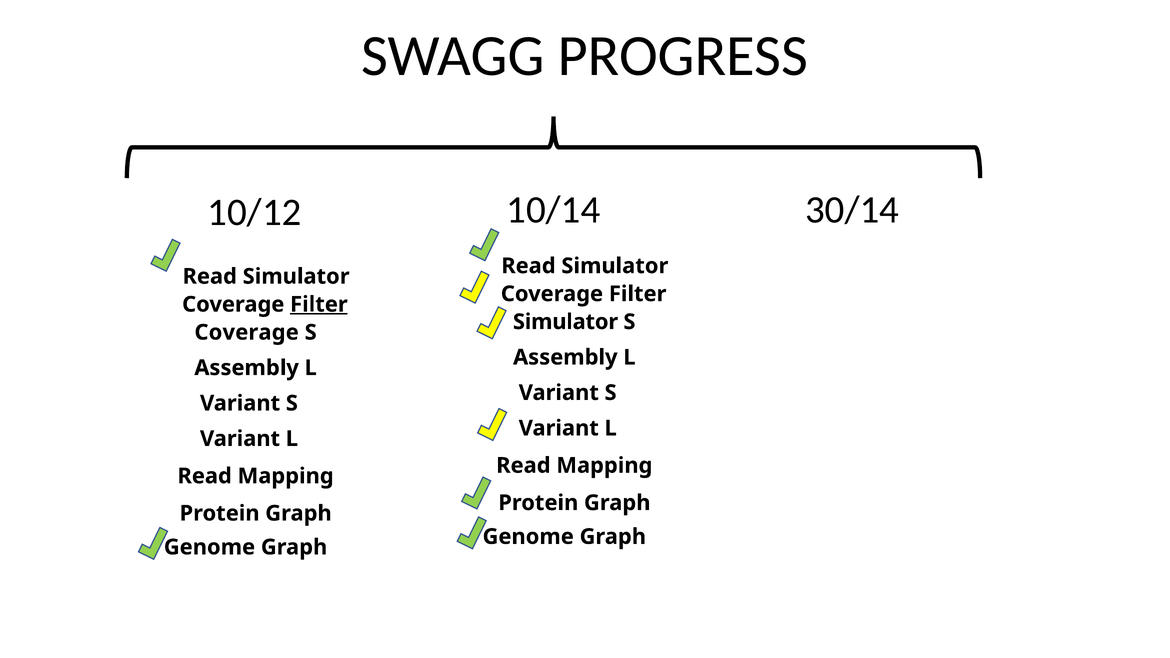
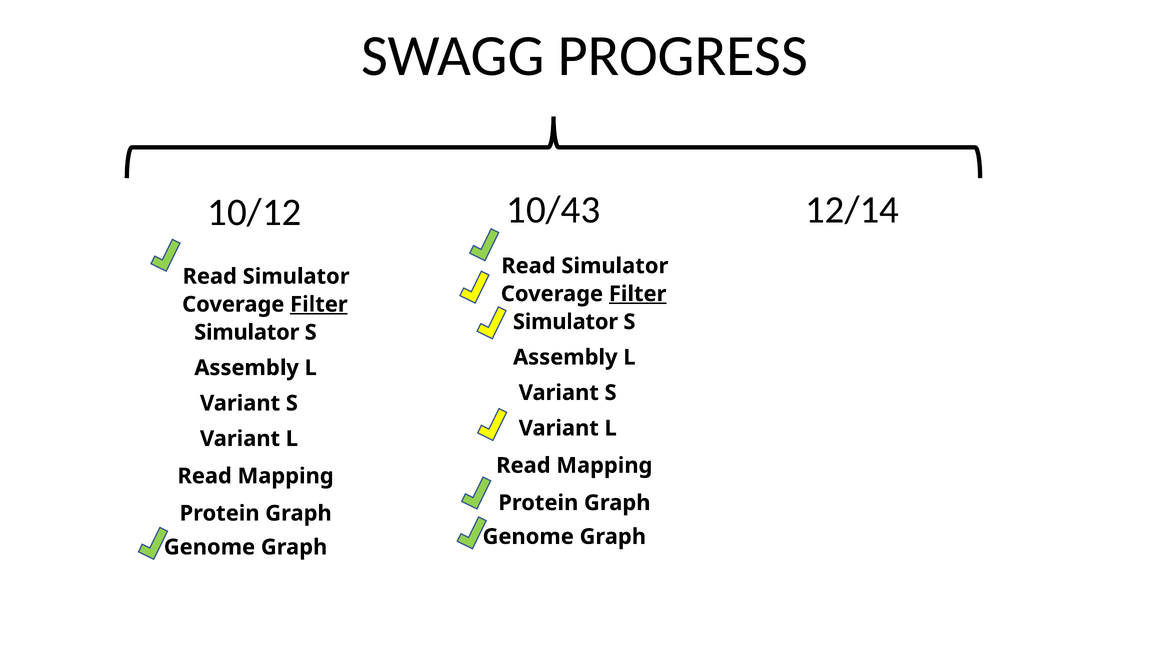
10/14: 10/14 -> 10/43
30/14: 30/14 -> 12/14
Filter at (638, 294) underline: none -> present
Coverage at (247, 332): Coverage -> Simulator
